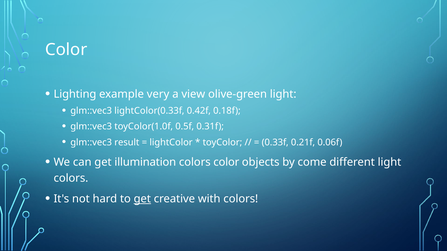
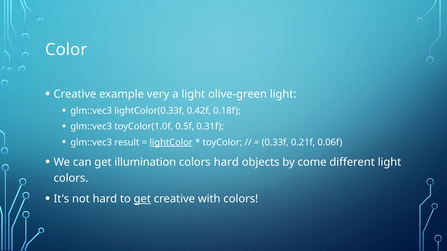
Lighting at (75, 94): Lighting -> Creative
a view: view -> light
lightColor underline: none -> present
colors color: color -> hard
